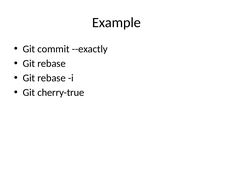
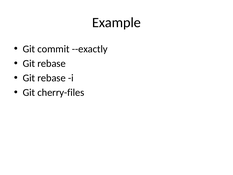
cherry-true: cherry-true -> cherry-files
